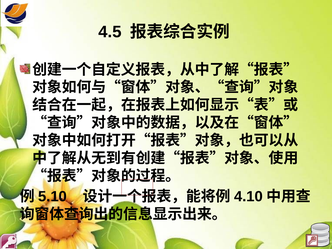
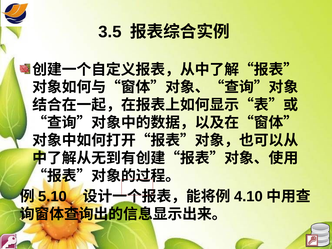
4.5: 4.5 -> 3.5
